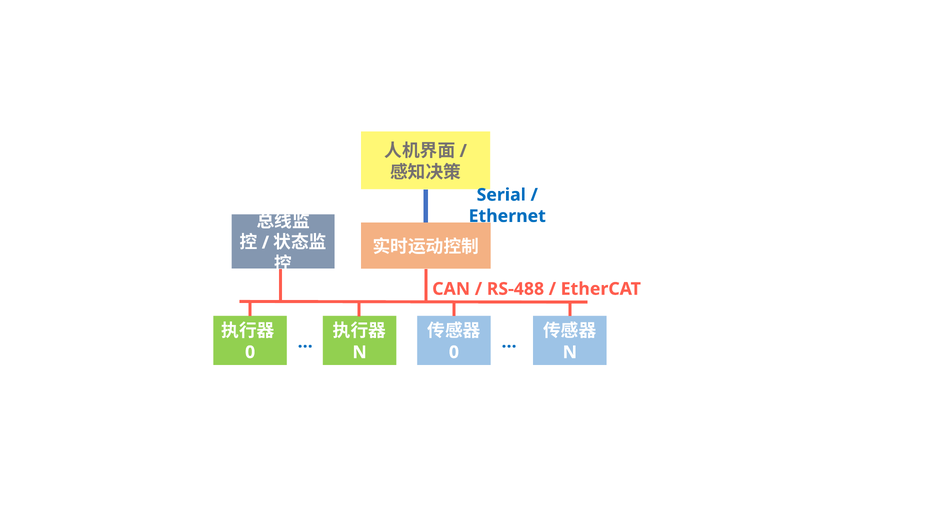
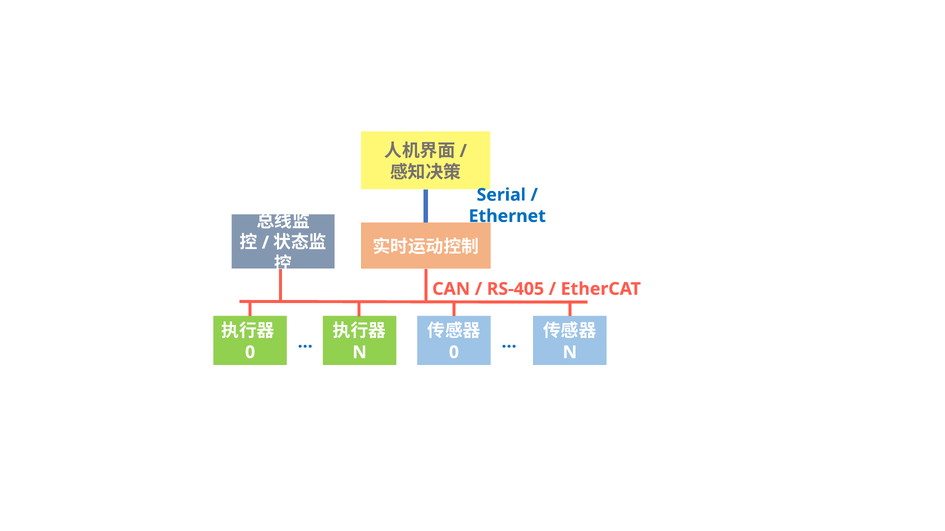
RS-488: RS-488 -> RS-405
